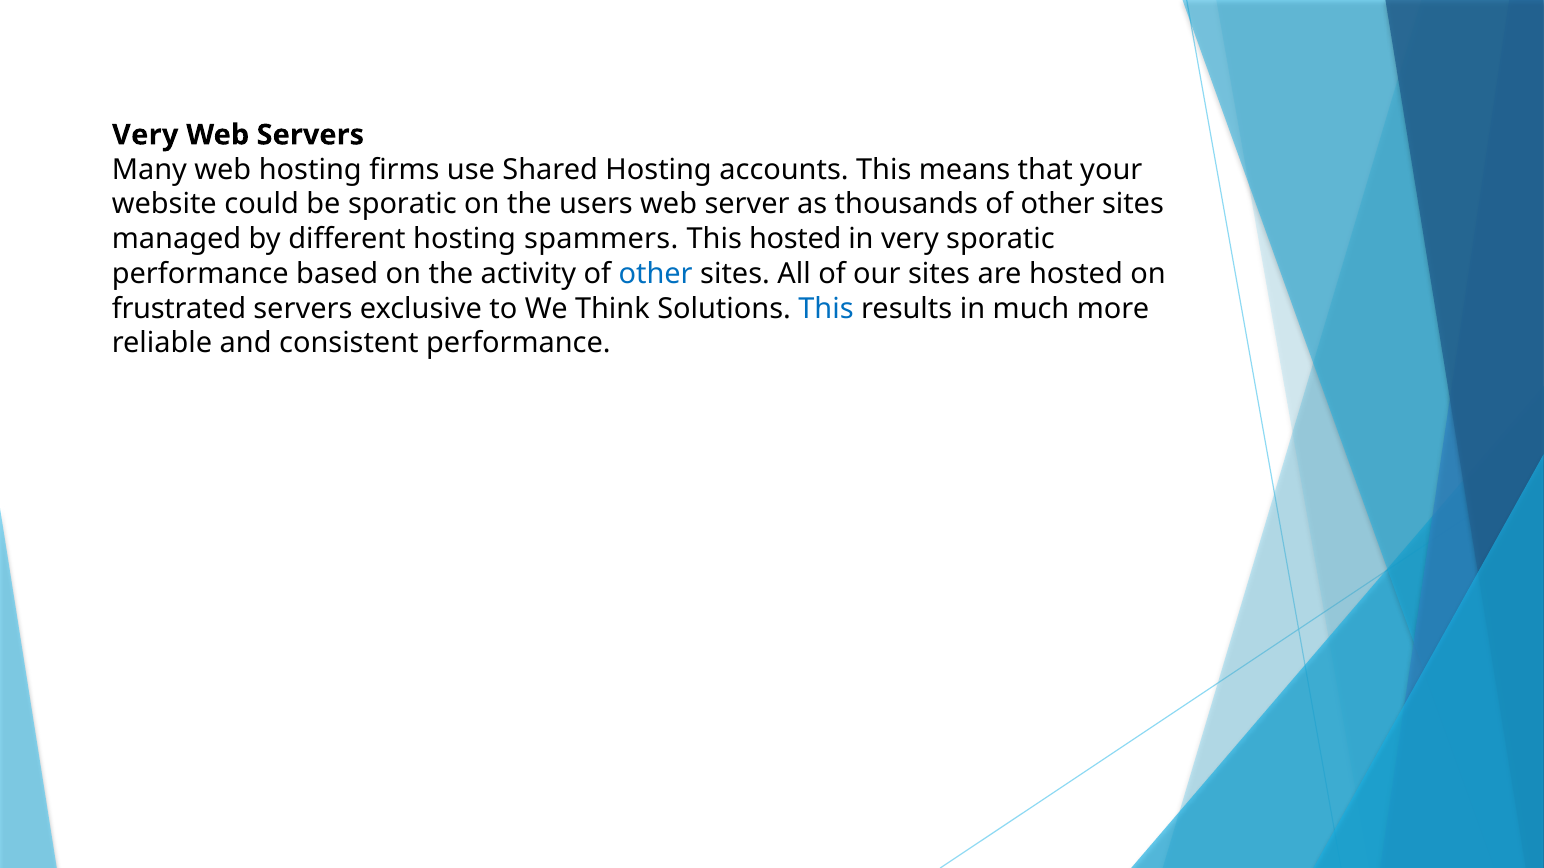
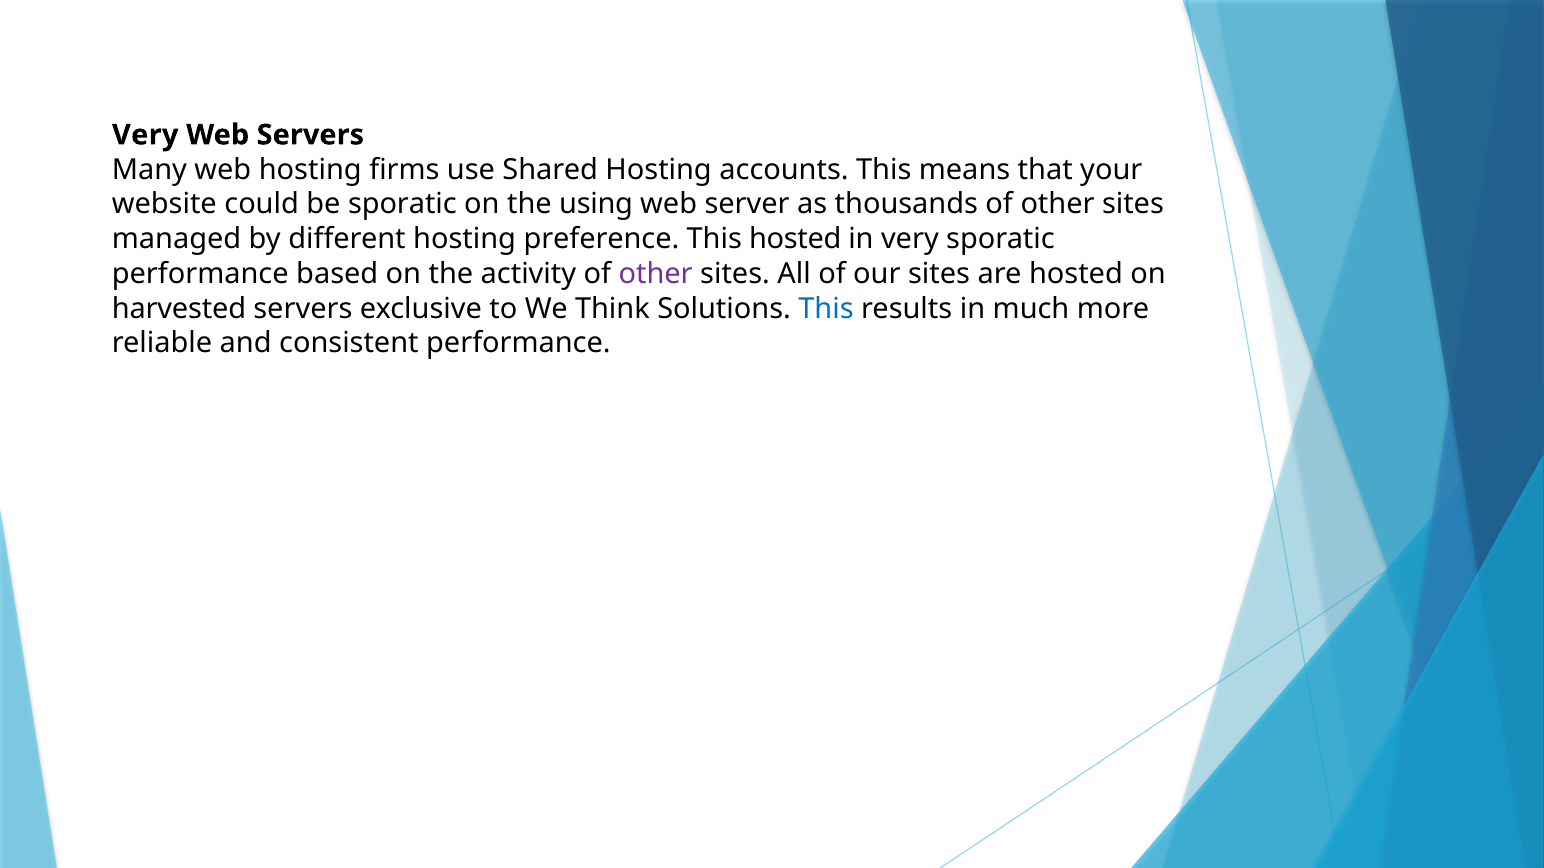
users: users -> using
spammers: spammers -> preference
other at (656, 274) colour: blue -> purple
frustrated: frustrated -> harvested
